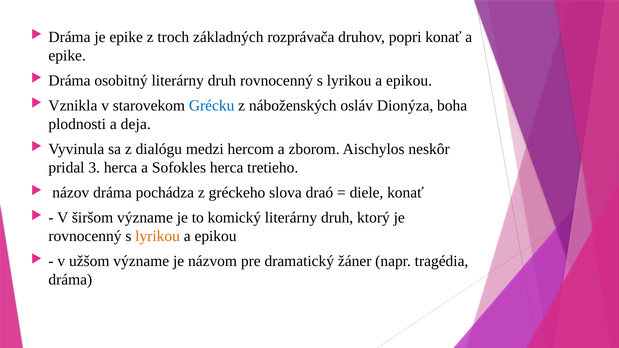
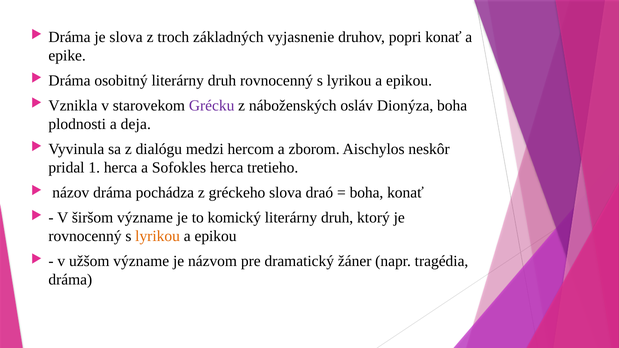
je epike: epike -> slova
rozprávača: rozprávača -> vyjasnenie
Grécku colour: blue -> purple
3: 3 -> 1
diele at (366, 193): diele -> boha
